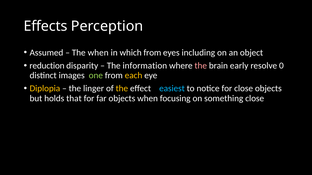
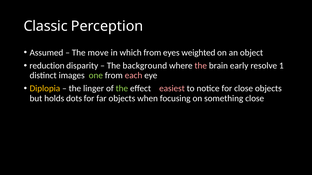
Effects: Effects -> Classic
The when: when -> move
including: including -> weighted
information: information -> background
0: 0 -> 1
each colour: yellow -> pink
the at (122, 89) colour: yellow -> light green
easiest colour: light blue -> pink
that: that -> dots
